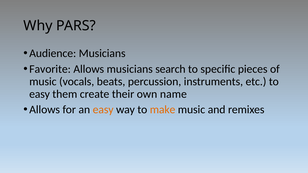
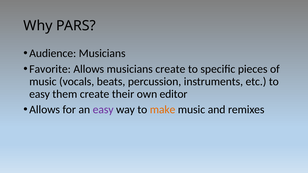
musicians search: search -> create
name: name -> editor
easy at (103, 110) colour: orange -> purple
